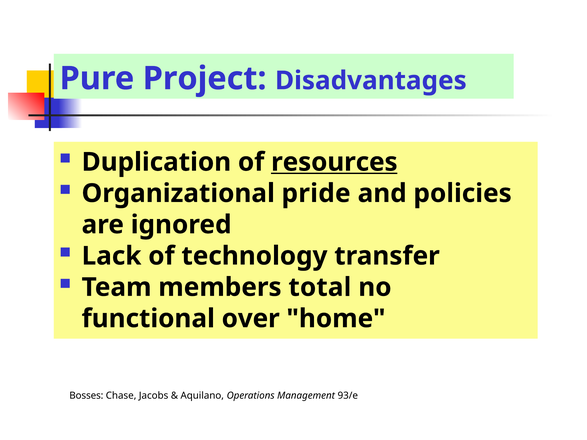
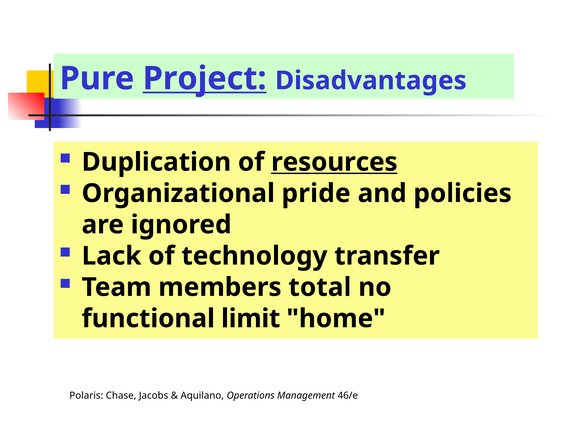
Project underline: none -> present
over: over -> limit
Bosses: Bosses -> Polaris
93/e: 93/e -> 46/e
